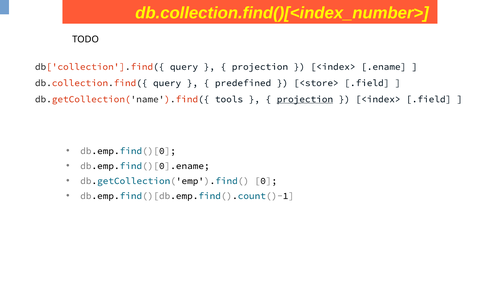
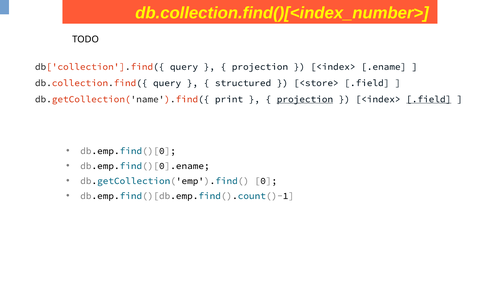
predefined: predefined -> structured
tools: tools -> print
.field at (429, 99) underline: none -> present
